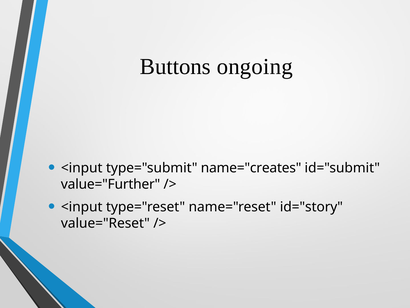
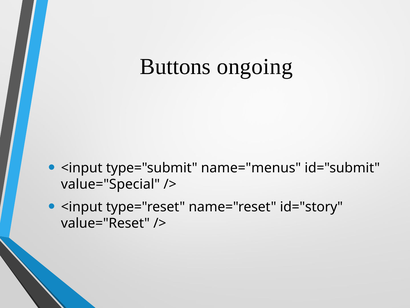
name="creates: name="creates -> name="menus
value="Further: value="Further -> value="Special
